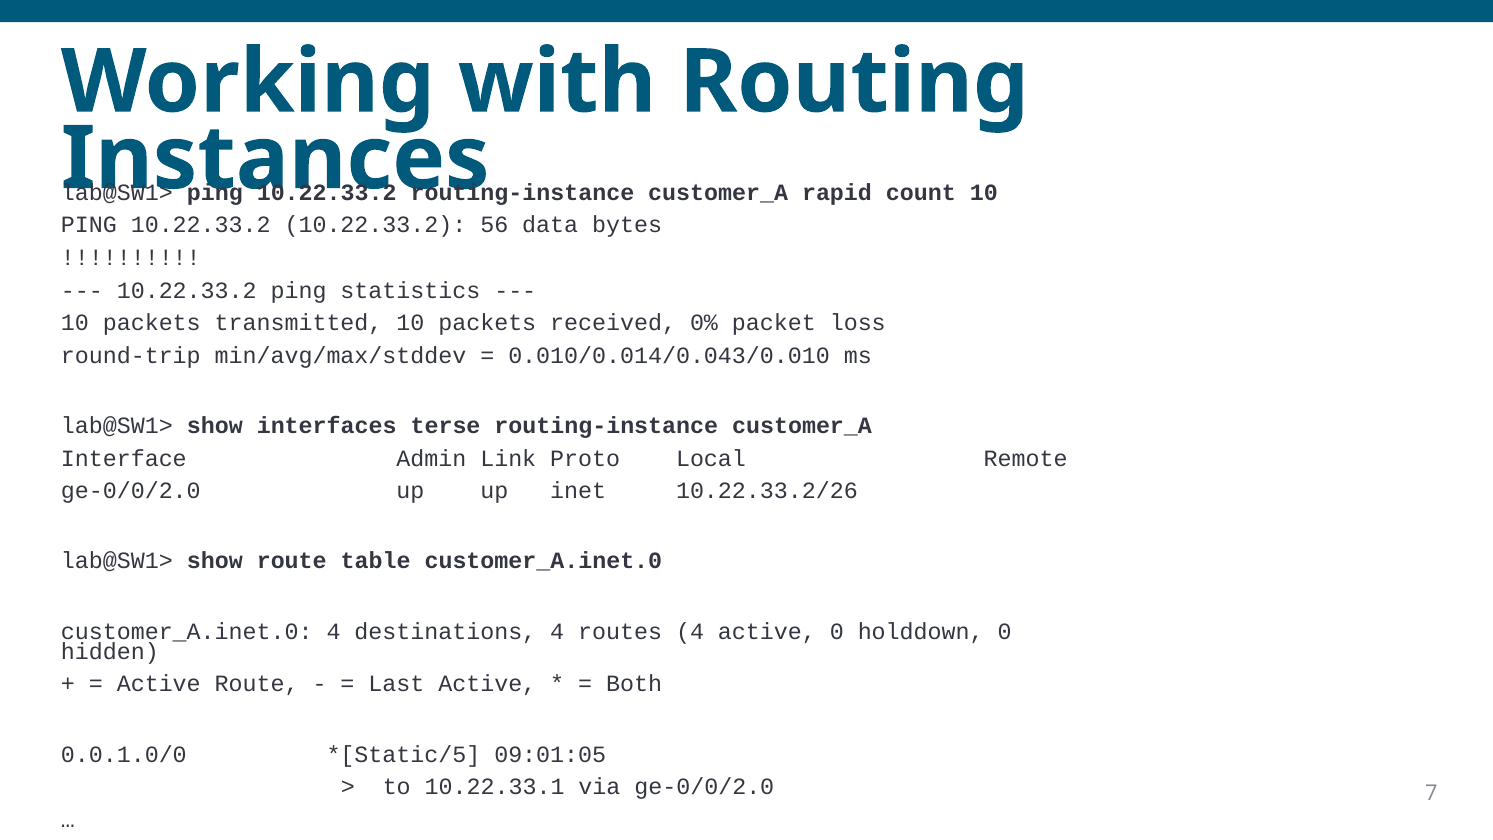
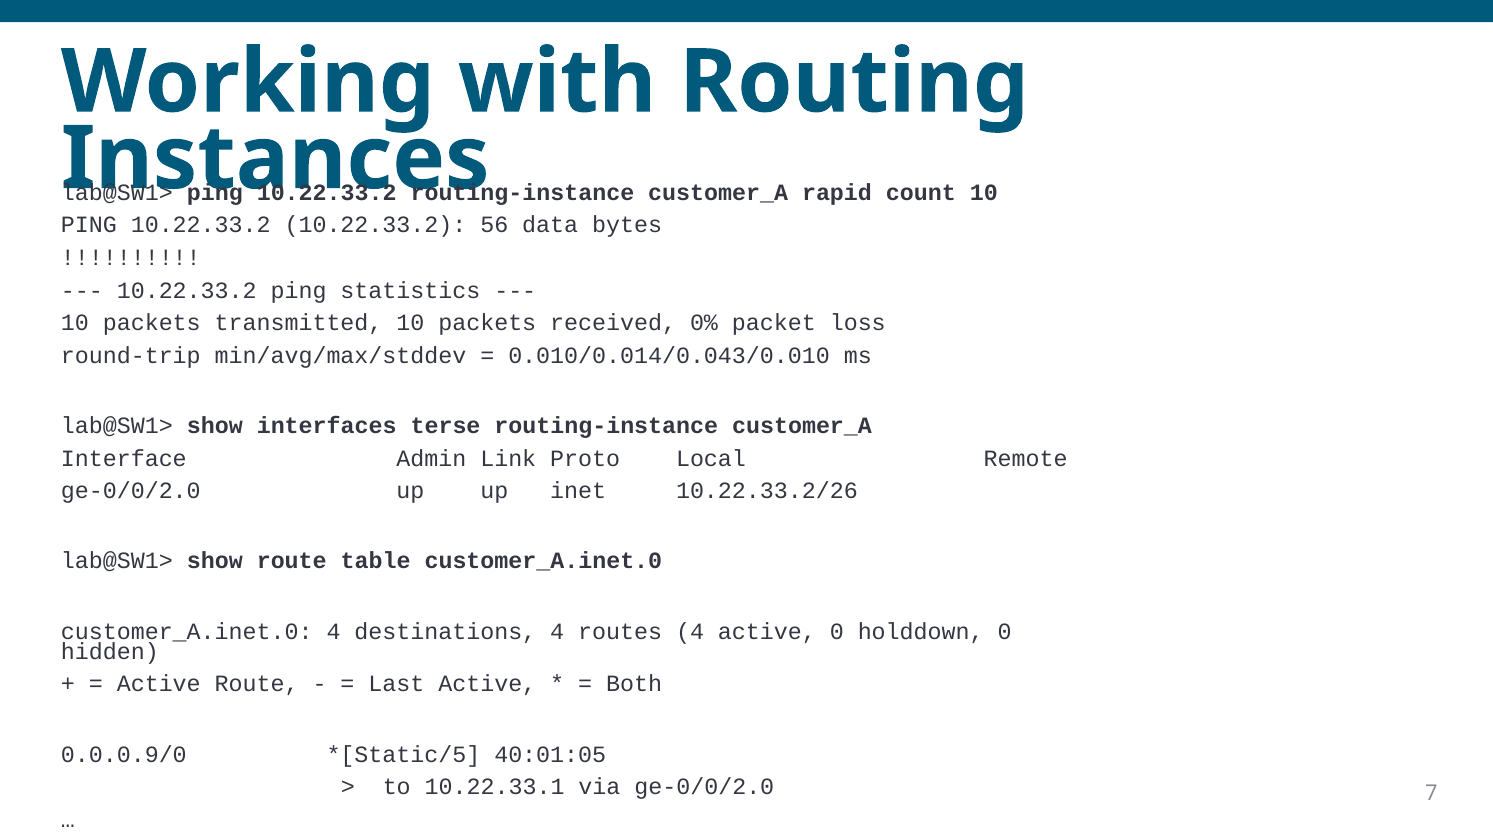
0.0.1.0/0: 0.0.1.0/0 -> 0.0.0.9/0
09:01:05: 09:01:05 -> 40:01:05
